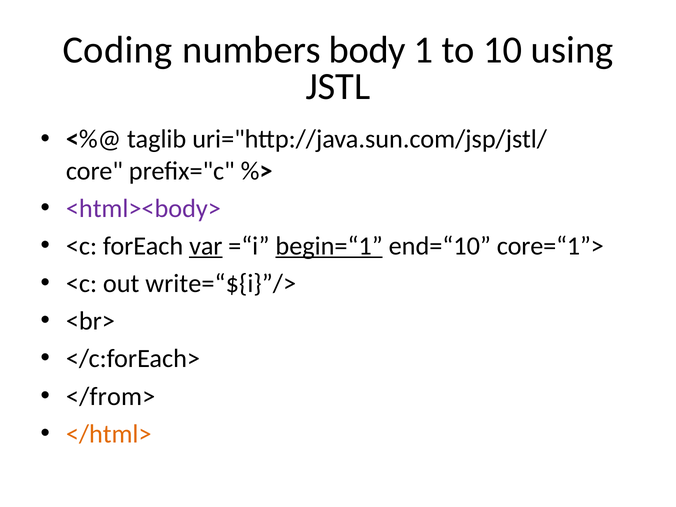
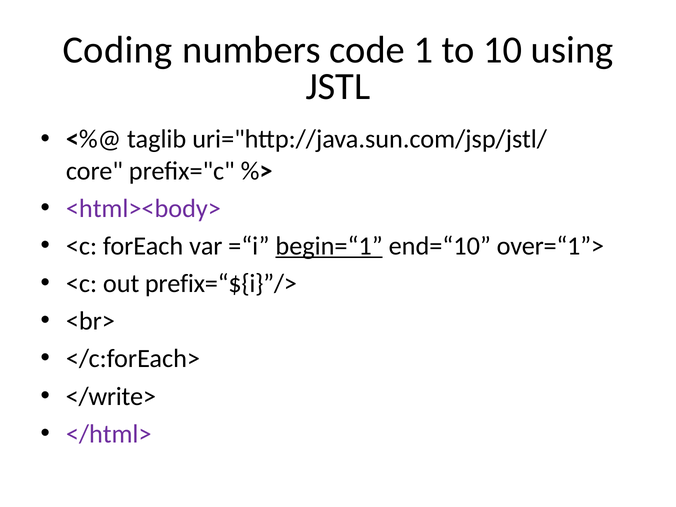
body: body -> code
var underline: present -> none
core=“1”>: core=“1”> -> over=“1”>
write=“${i}”/>: write=“${i}”/> -> prefix=“${i}”/>
</from>: </from> -> </write>
</html> colour: orange -> purple
